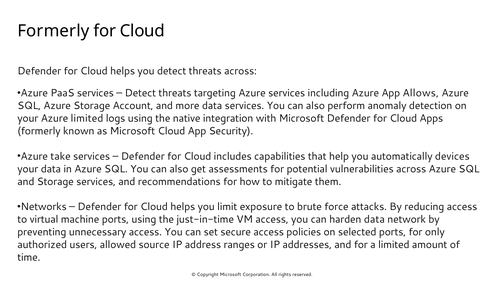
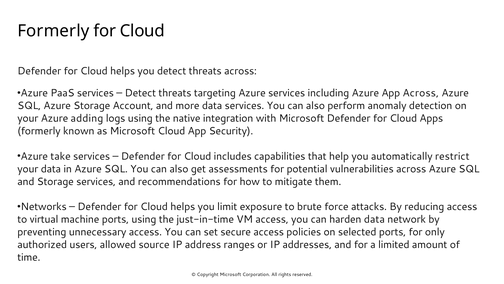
App Allows: Allows -> Across
Azure limited: limited -> adding
devices: devices -> restrict
